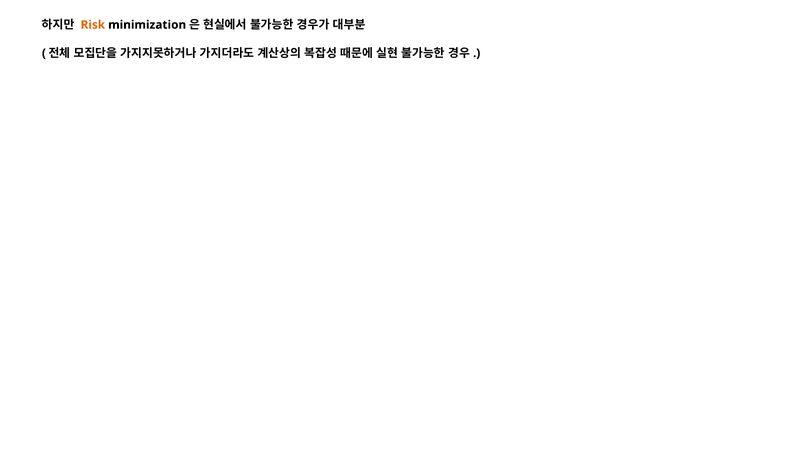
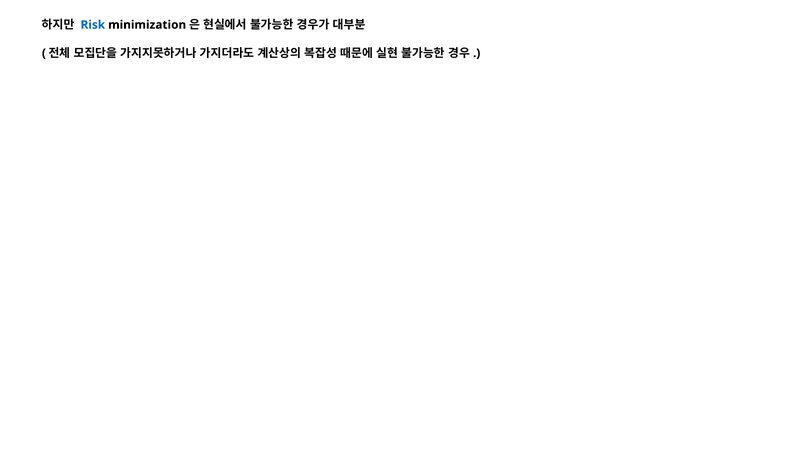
Risk colour: orange -> blue
